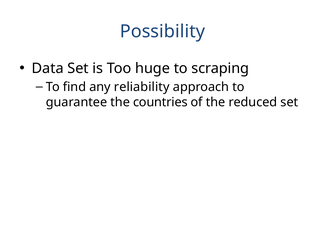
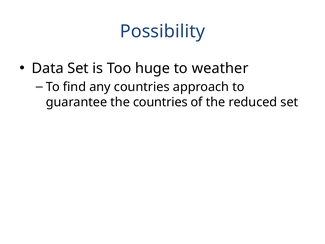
scraping: scraping -> weather
any reliability: reliability -> countries
